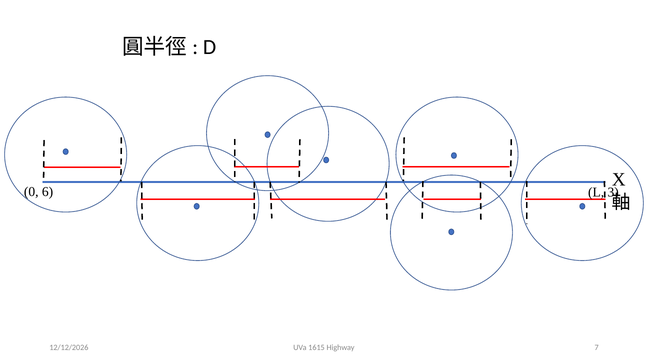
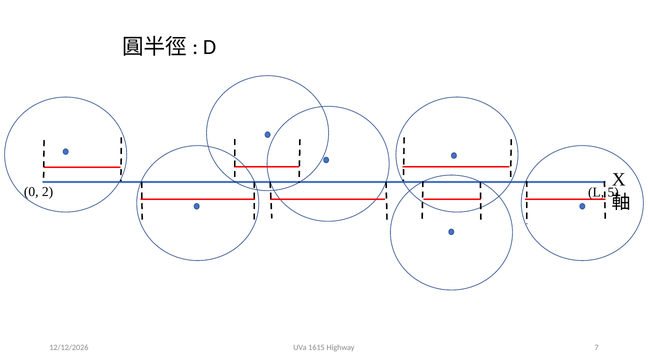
6: 6 -> 2
3: 3 -> 5
